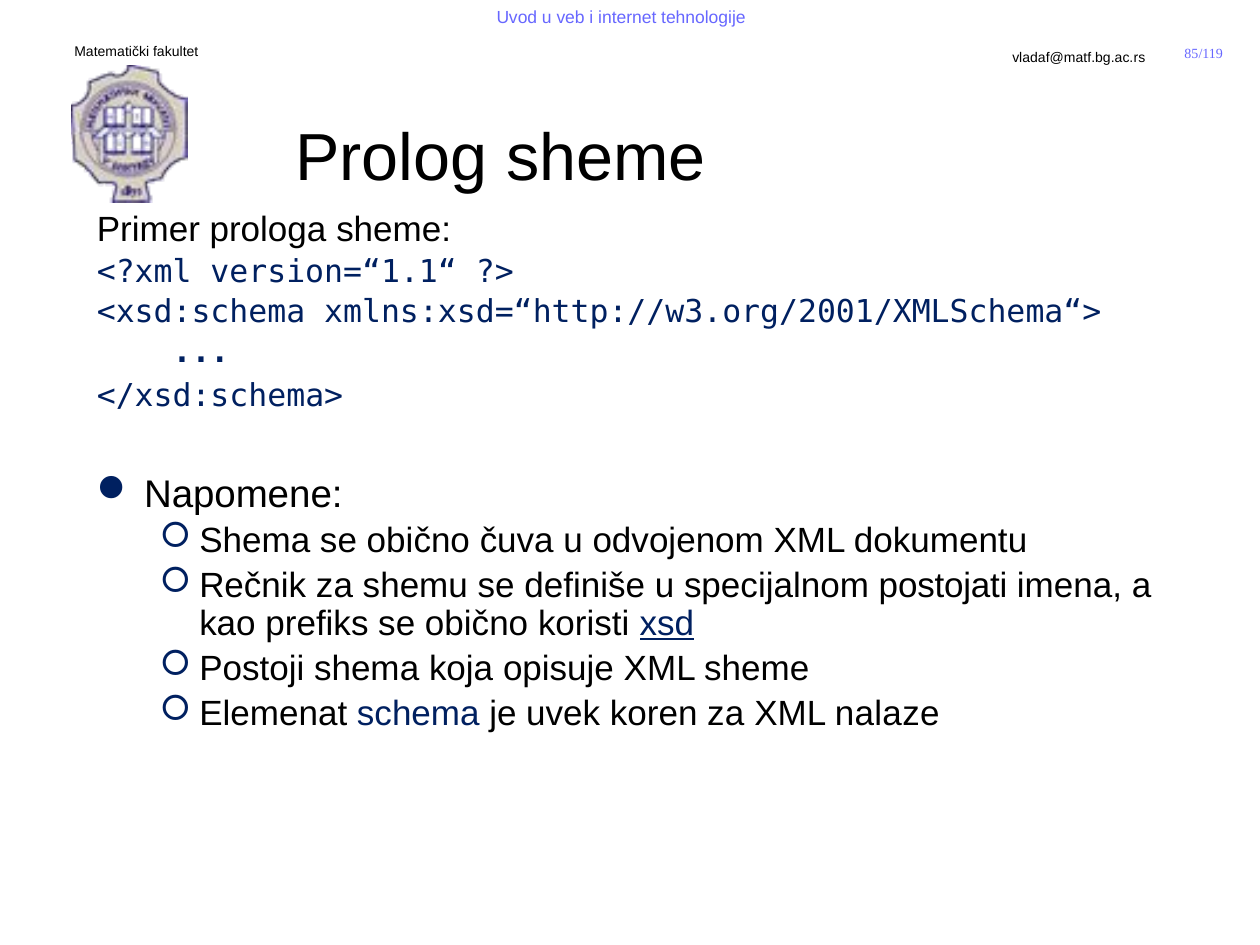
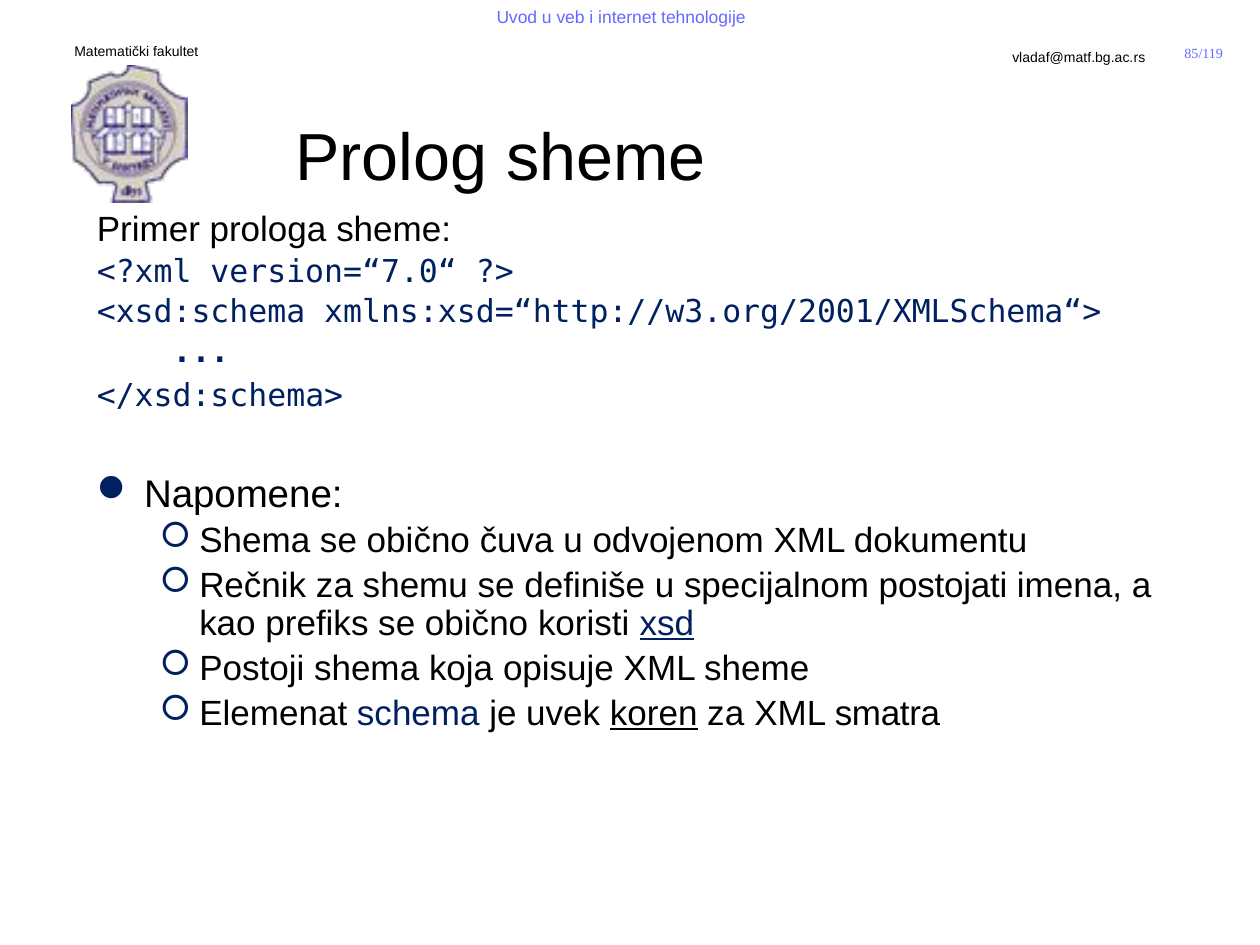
version=“1.1“: version=“1.1“ -> version=“7.0“
koren underline: none -> present
nalaze: nalaze -> smatra
